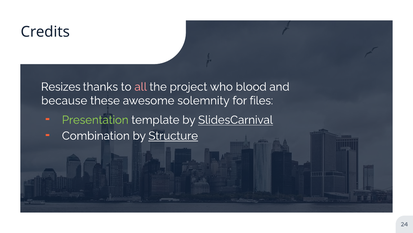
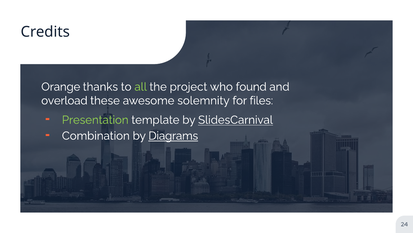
Resizes: Resizes -> Orange
all colour: pink -> light green
blood: blood -> found
because: because -> overload
Structure: Structure -> Diagrams
